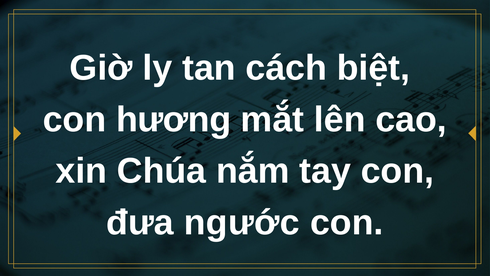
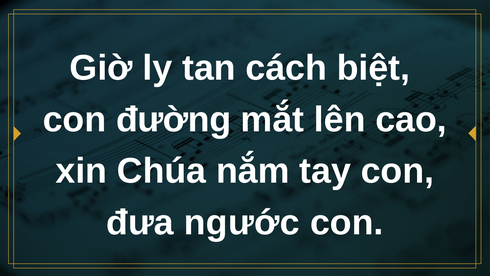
hương: hương -> đường
